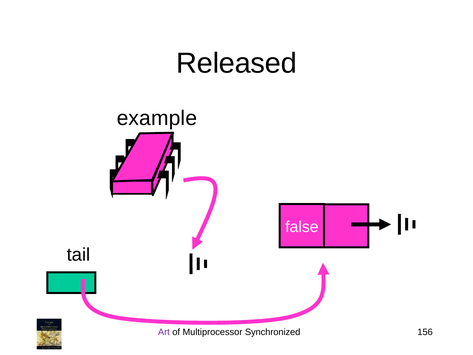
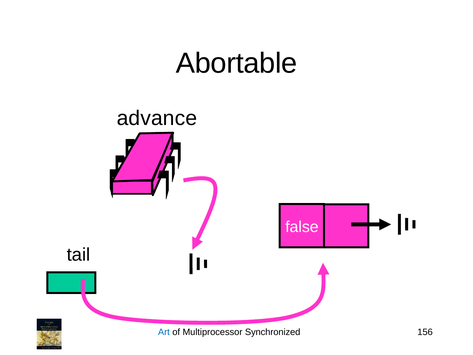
Released: Released -> Abortable
example: example -> advance
Art colour: purple -> blue
